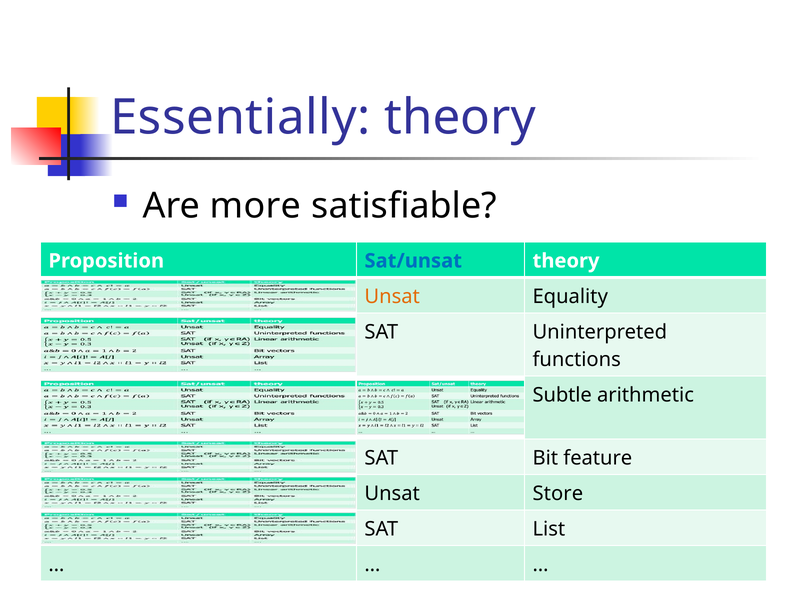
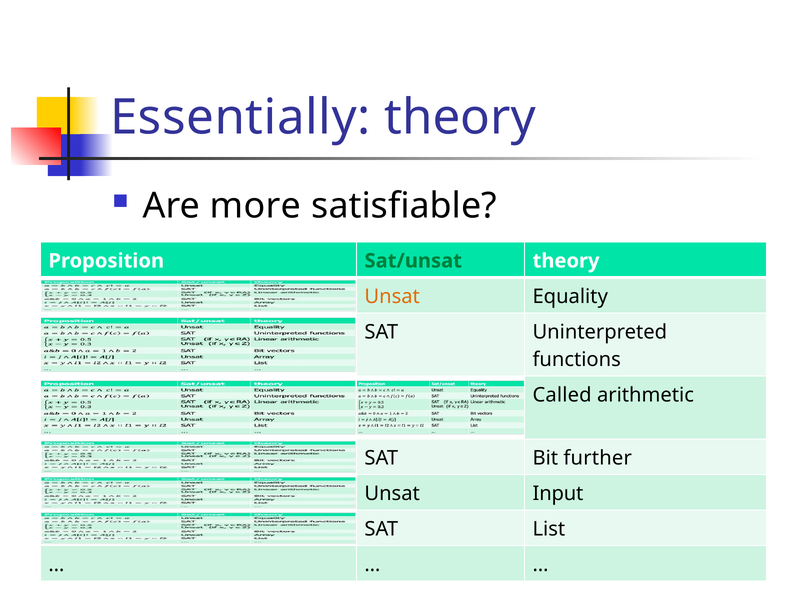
Sat/unsat colour: blue -> green
Subtle: Subtle -> Called
feature: feature -> further
Store: Store -> Input
